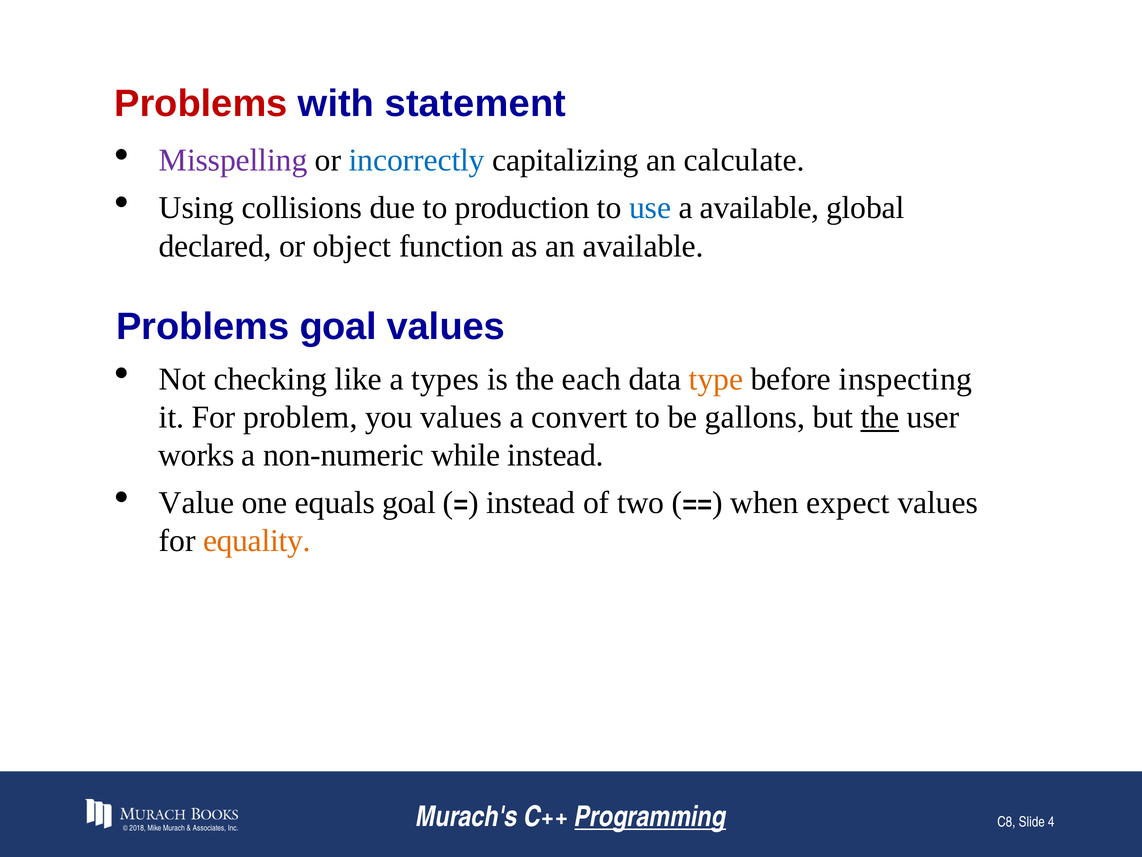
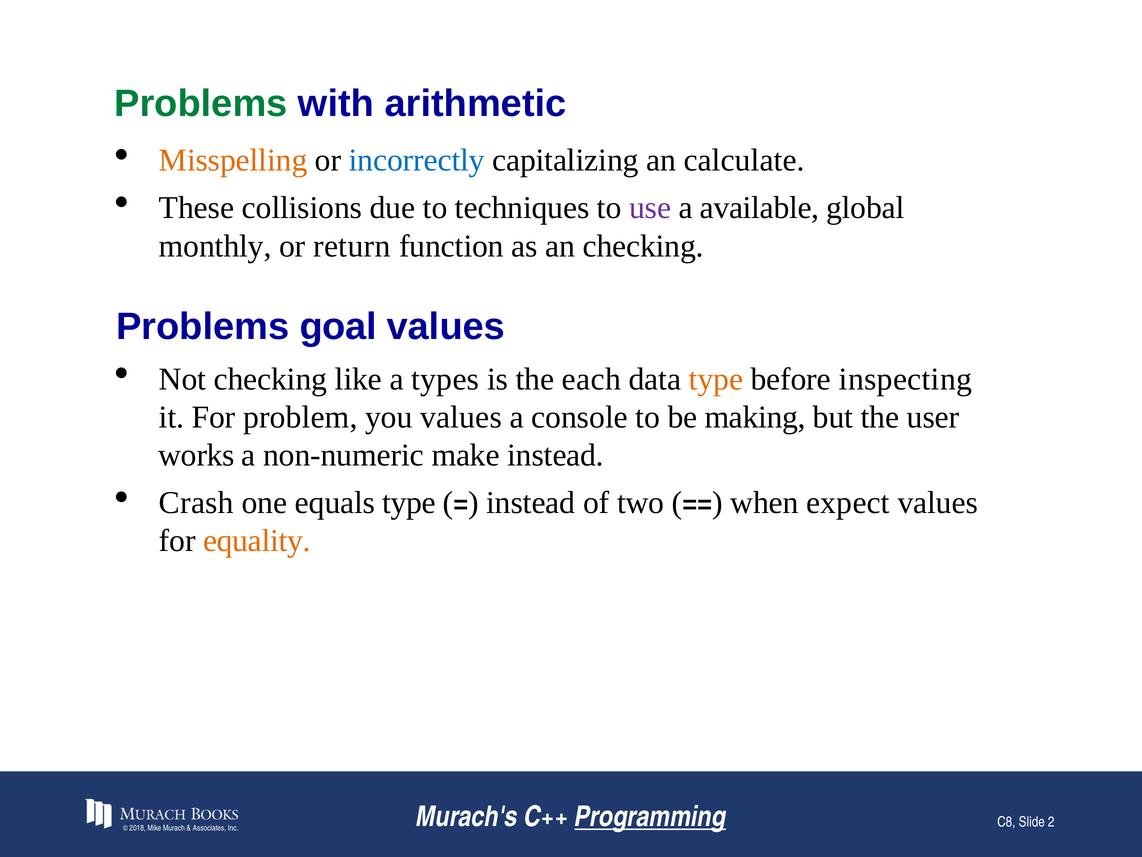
Problems at (201, 104) colour: red -> green
statement: statement -> arithmetic
Misspelling colour: purple -> orange
Using: Using -> These
production: production -> techniques
use colour: blue -> purple
declared: declared -> monthly
object: object -> return
an available: available -> checking
convert: convert -> console
gallons: gallons -> making
the at (880, 417) underline: present -> none
while: while -> make
Value: Value -> Crash
equals goal: goal -> type
4: 4 -> 2
